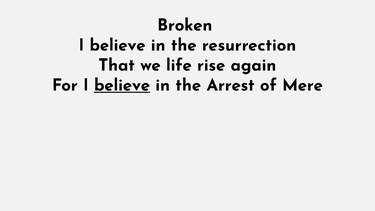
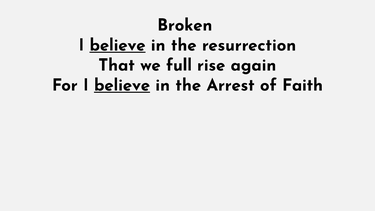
believe at (118, 45) underline: none -> present
life: life -> full
Mere: Mere -> Faith
